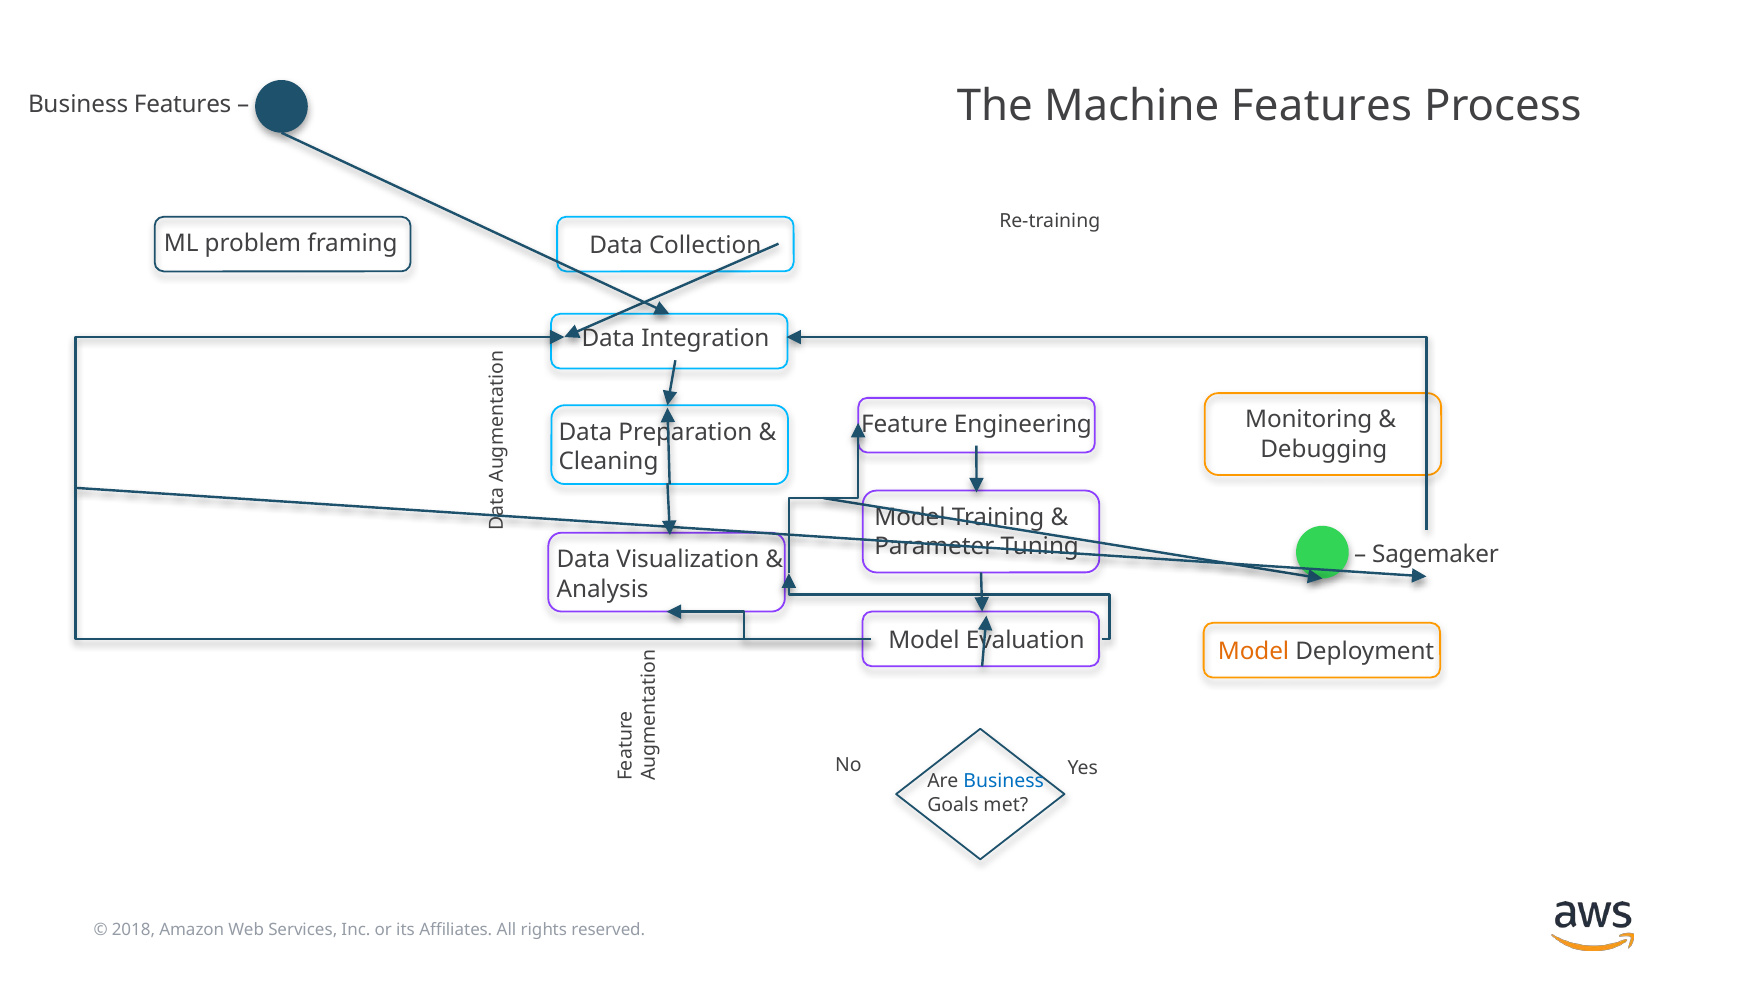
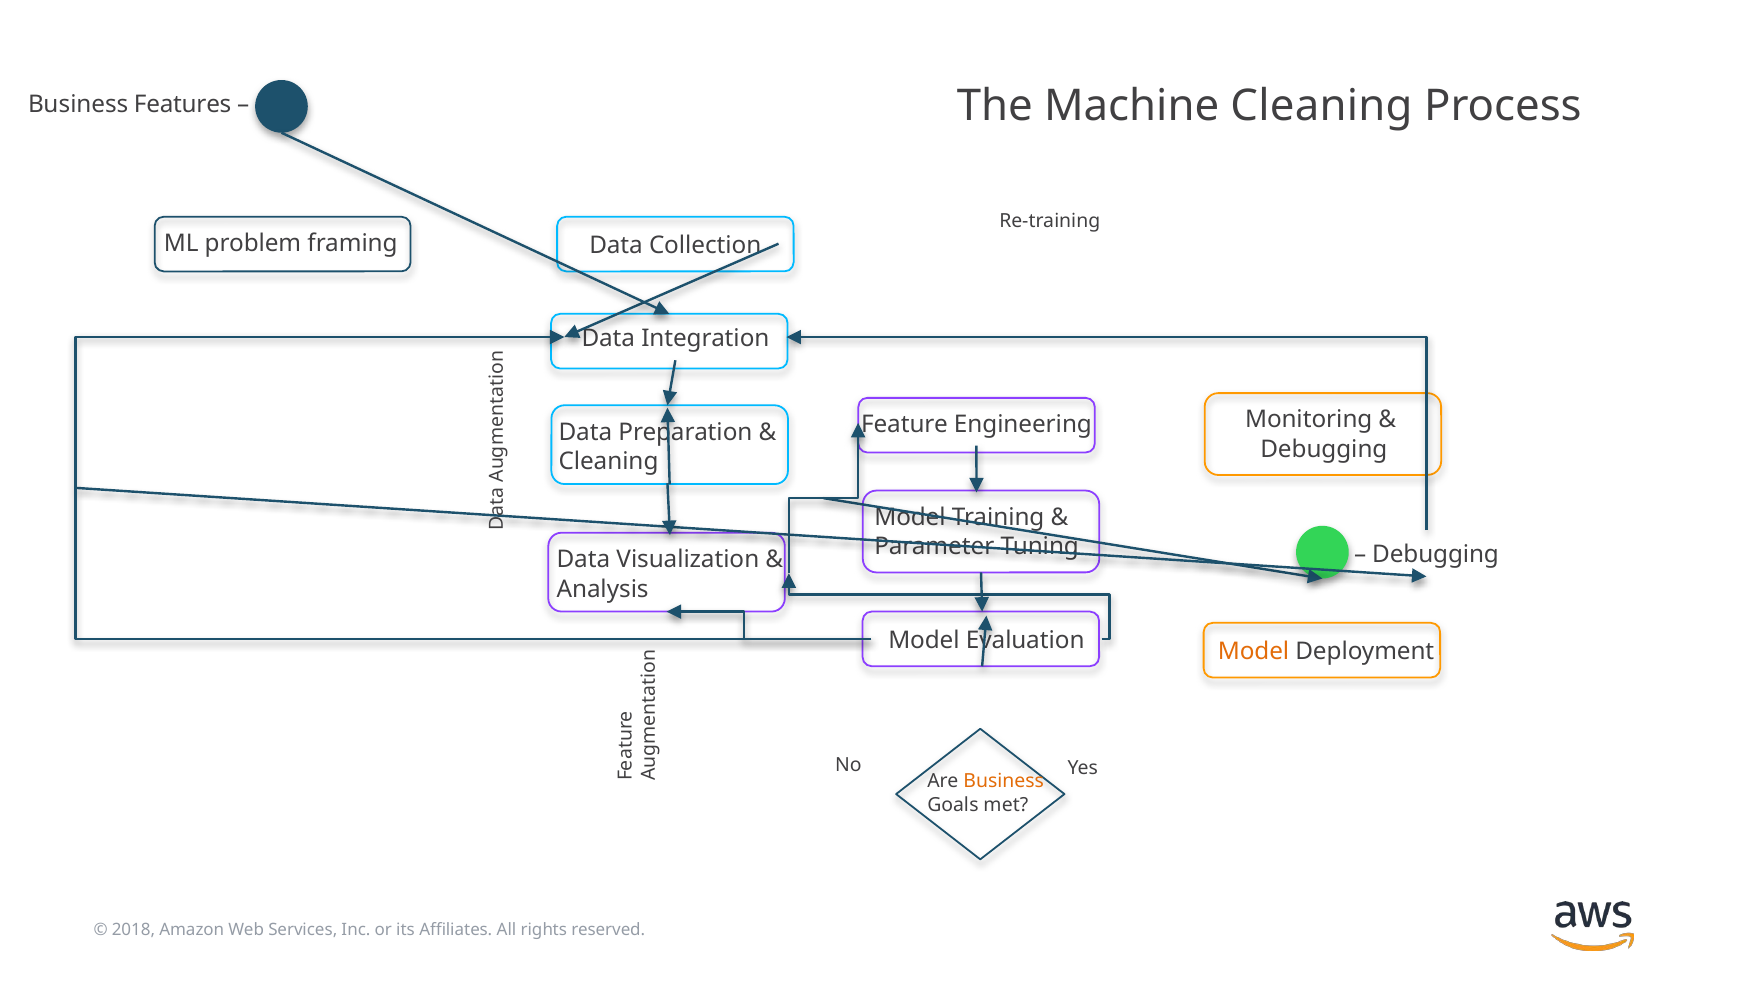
Machine Features: Features -> Cleaning
Sagemaker at (1436, 555): Sagemaker -> Debugging
Business at (1004, 781) colour: blue -> orange
